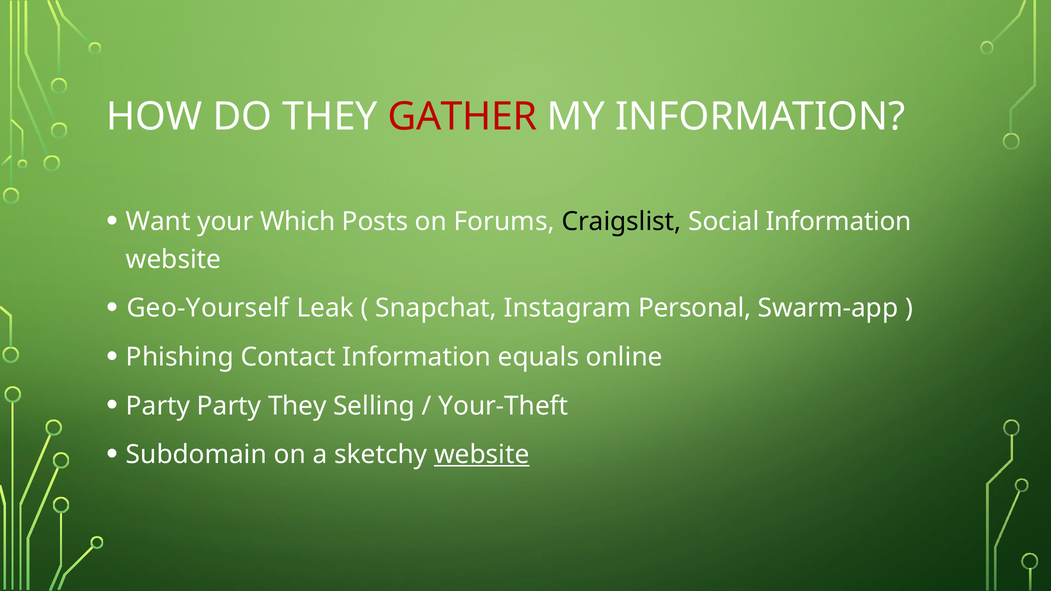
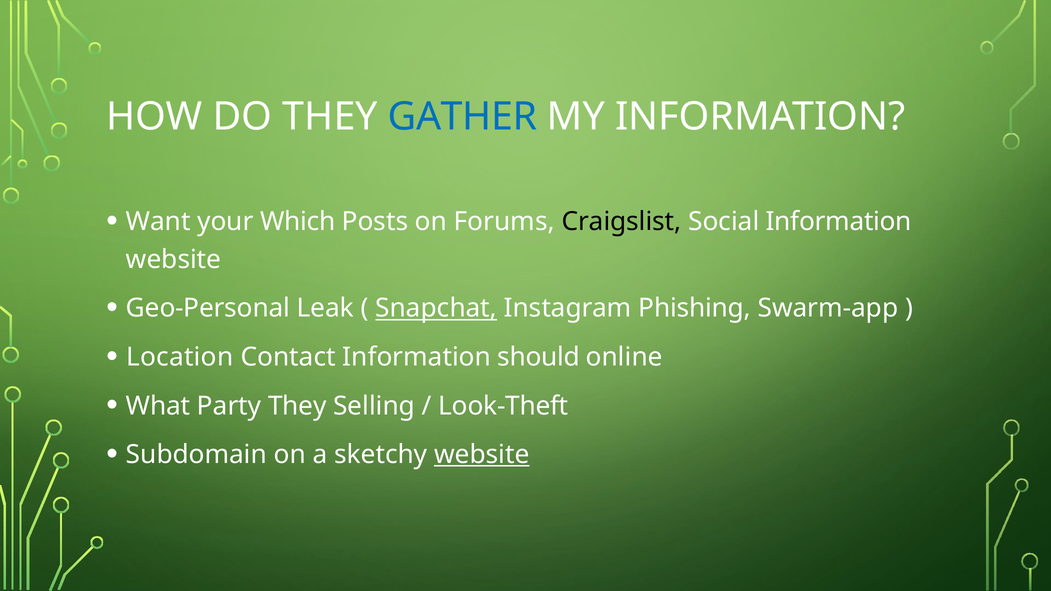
GATHER colour: red -> blue
Geo-Yourself: Geo-Yourself -> Geo-Personal
Snapchat underline: none -> present
Personal: Personal -> Phishing
Phishing: Phishing -> Location
equals: equals -> should
Party at (158, 406): Party -> What
Your-Theft: Your-Theft -> Look-Theft
